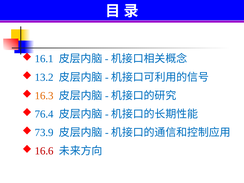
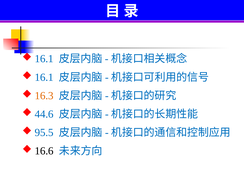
13.2 at (44, 77): 13.2 -> 16.1
76.4: 76.4 -> 44.6
73.9: 73.9 -> 95.5
16.6 colour: red -> black
